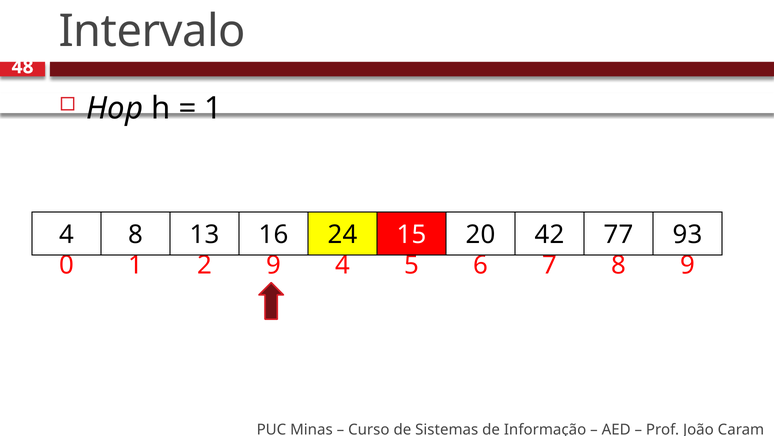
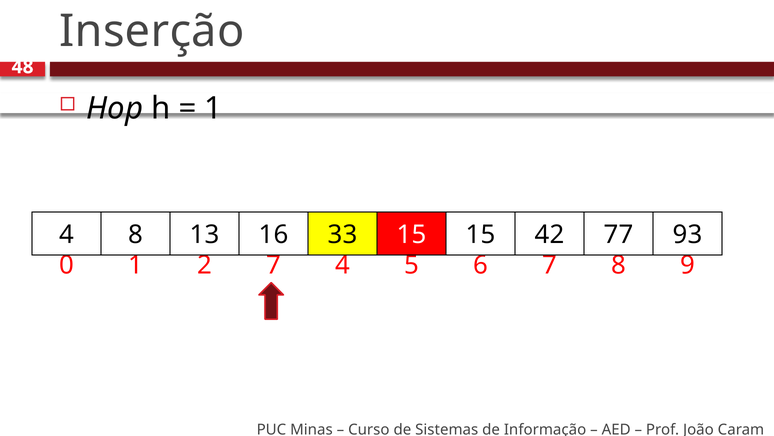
Intervalo: Intervalo -> Inserção
24: 24 -> 33
15 20: 20 -> 15
2 9: 9 -> 7
